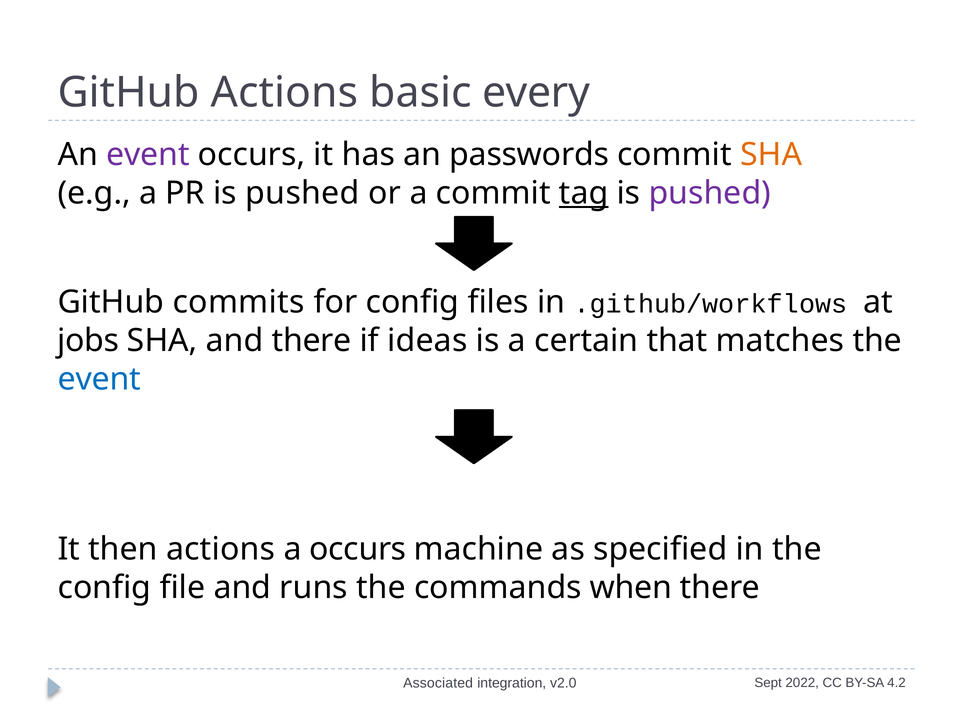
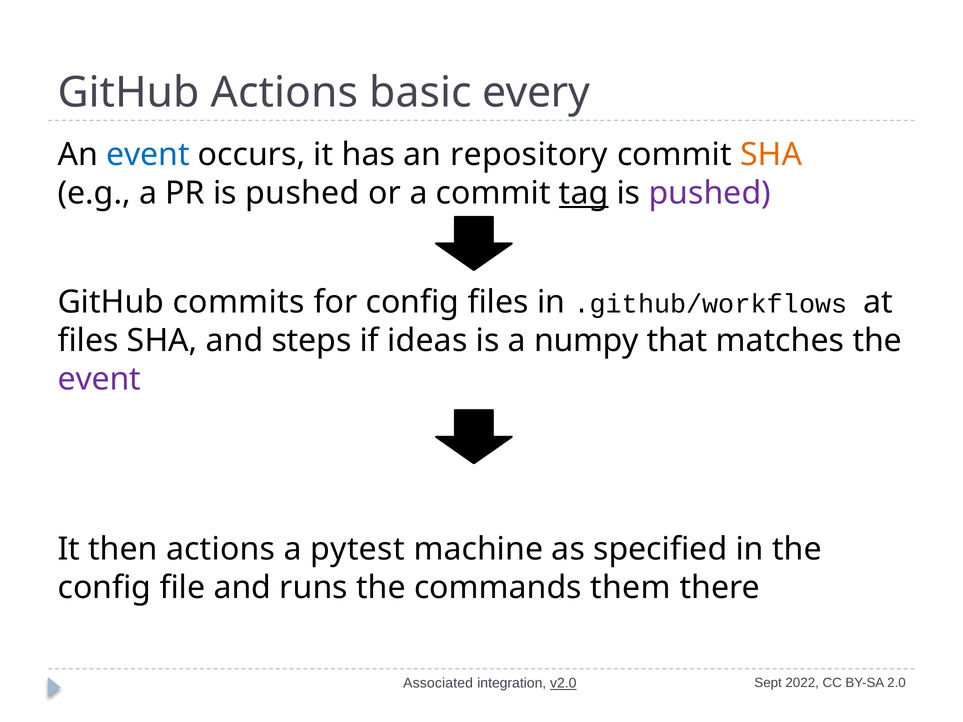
event at (148, 155) colour: purple -> blue
passwords: passwords -> repository
jobs at (88, 341): jobs -> files
and there: there -> steps
certain: certain -> numpy
event at (99, 379) colour: blue -> purple
a occurs: occurs -> pytest
when: when -> them
4.2: 4.2 -> 2.0
v2.0 underline: none -> present
